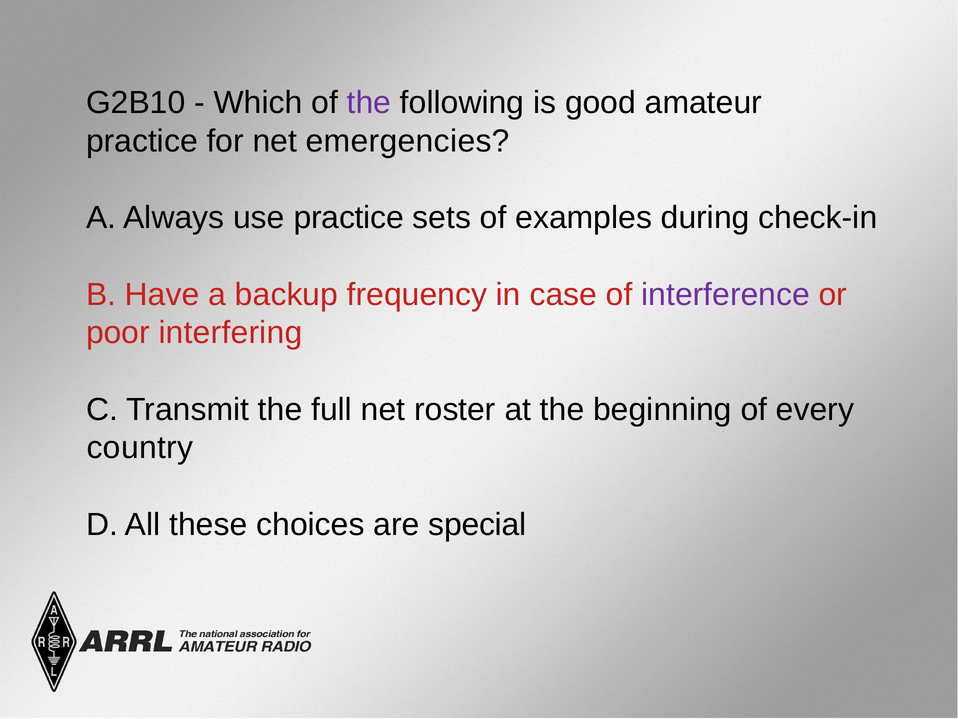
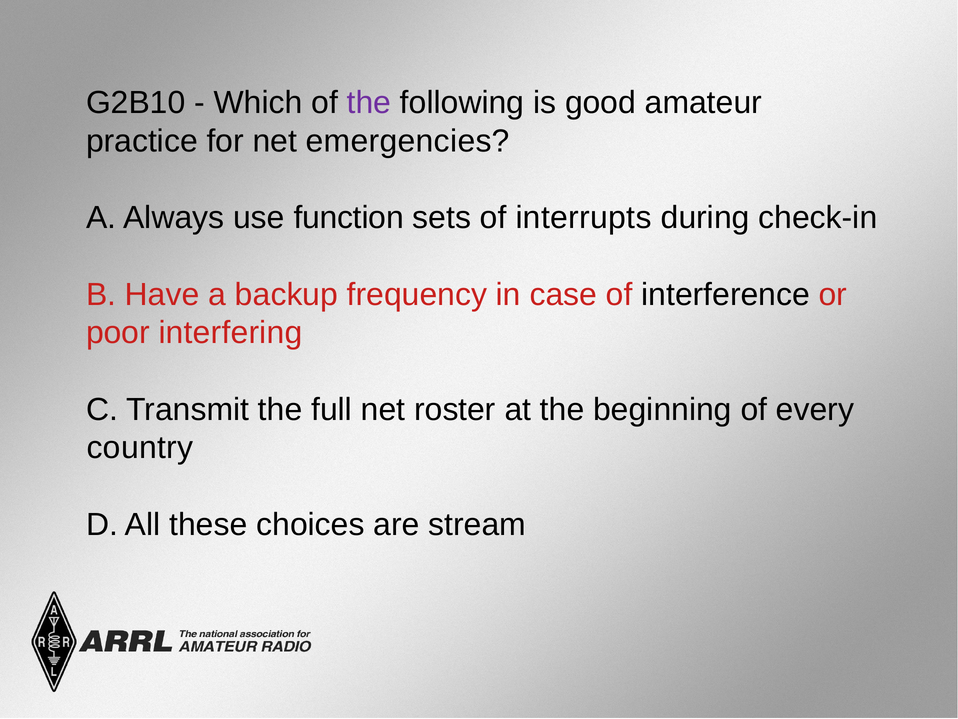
use practice: practice -> function
examples: examples -> interrupts
interference colour: purple -> black
special: special -> stream
